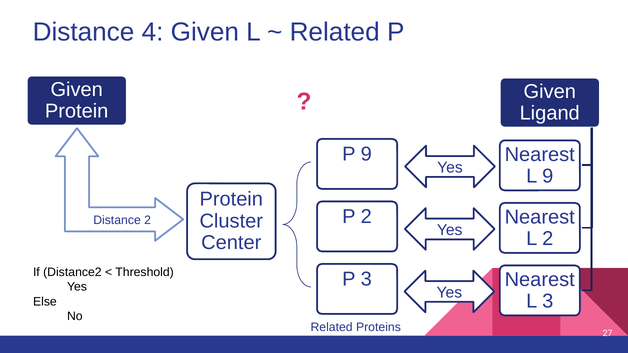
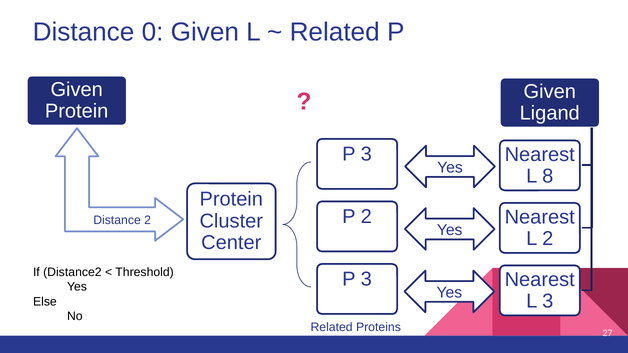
4: 4 -> 0
9 at (366, 154): 9 -> 3
L 9: 9 -> 8
